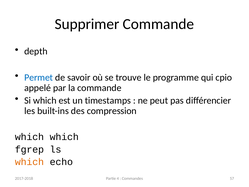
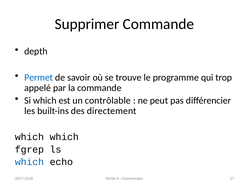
cpio: cpio -> trop
timestamps: timestamps -> contrôlable
compression: compression -> directement
which at (29, 162) colour: orange -> blue
